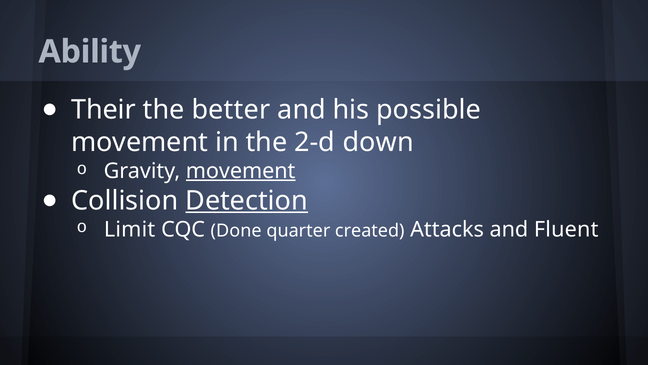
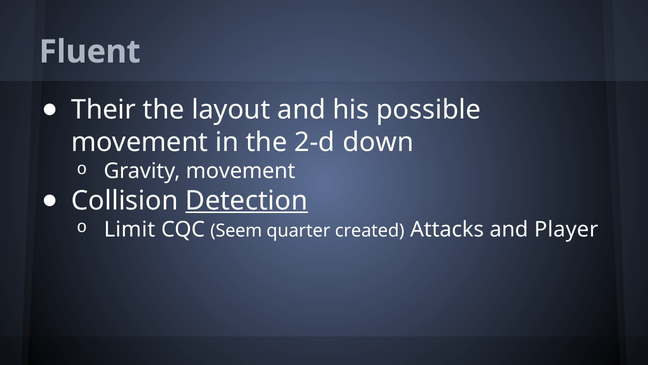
Ability: Ability -> Fluent
better: better -> layout
movement at (241, 171) underline: present -> none
Done: Done -> Seem
Fluent: Fluent -> Player
